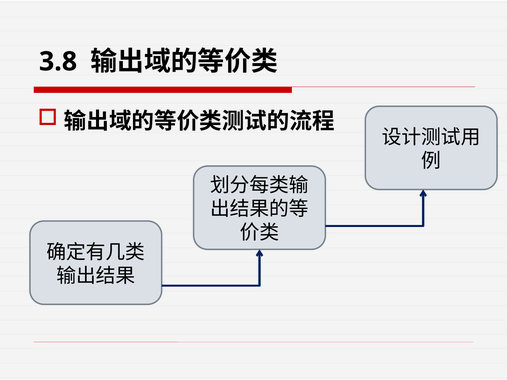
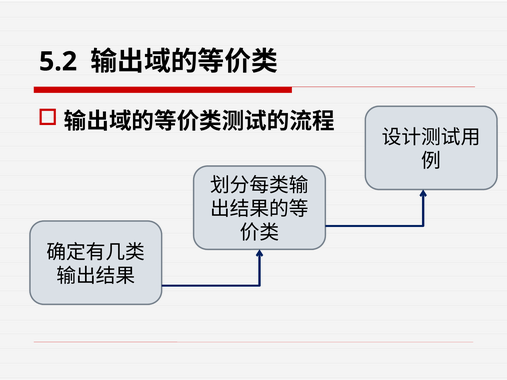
3.8: 3.8 -> 5.2
